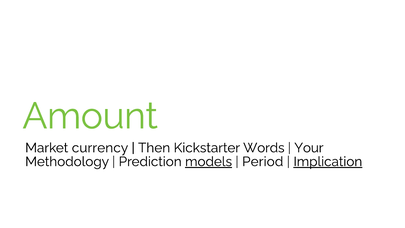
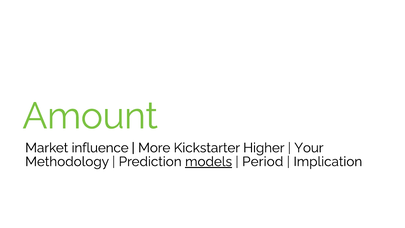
currency: currency -> influence
Then: Then -> More
Words: Words -> Higher
Implication underline: present -> none
